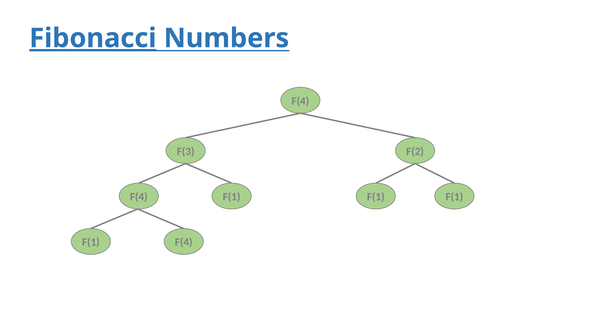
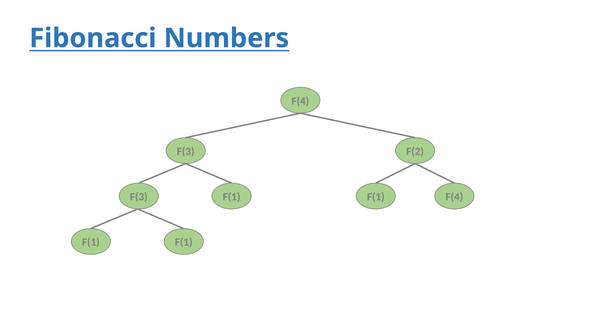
Fibonacci underline: present -> none
F(4 at (139, 197): F(4 -> F(3
F(1 at (454, 197): F(1 -> F(4
F(4 at (184, 242): F(4 -> F(1
